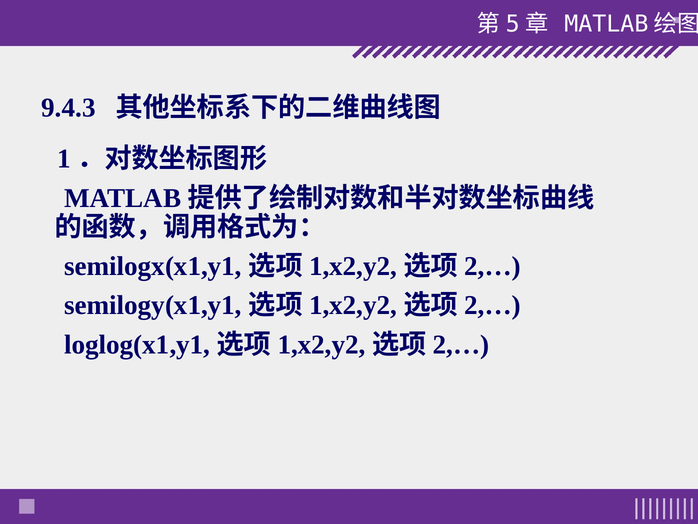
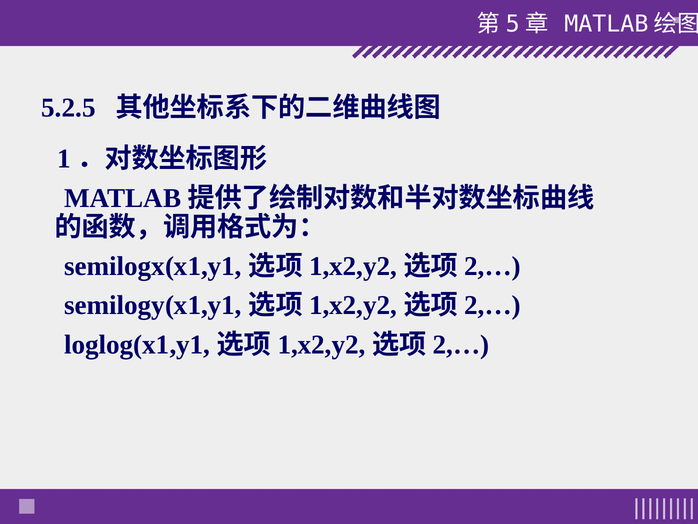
9.4.3: 9.4.3 -> 5.2.5
